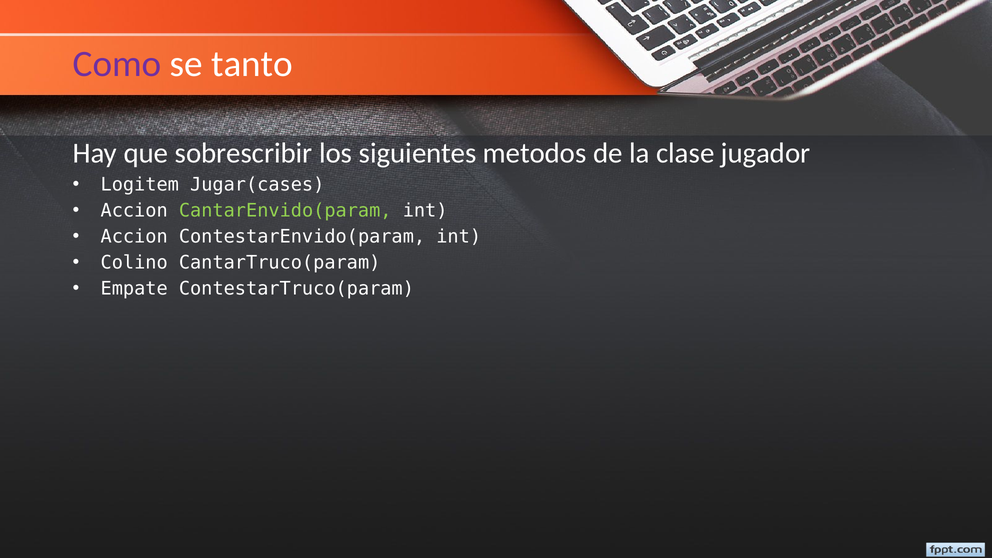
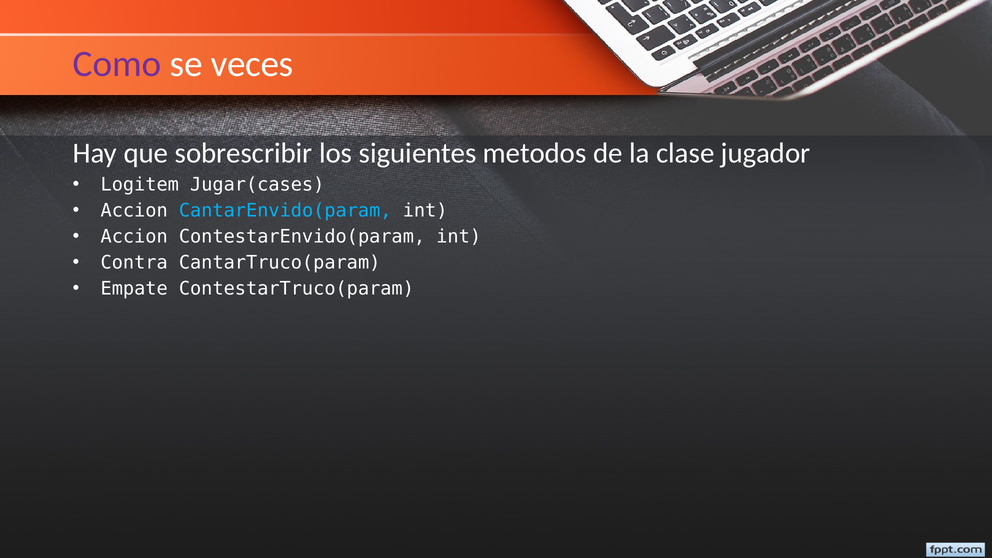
tanto: tanto -> veces
CantarEnvido(param colour: light green -> light blue
Colino: Colino -> Contra
